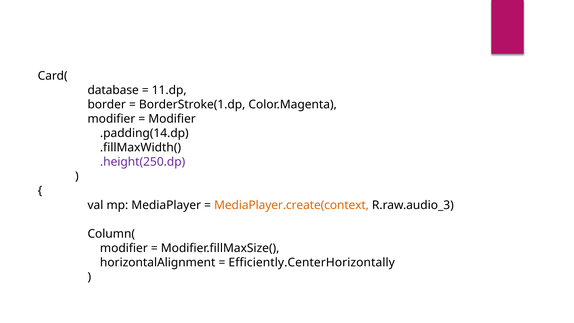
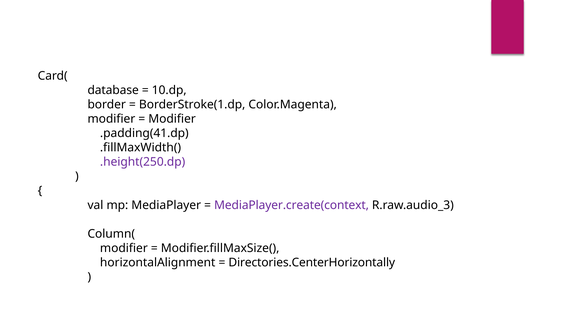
11.dp: 11.dp -> 10.dp
.padding(14.dp: .padding(14.dp -> .padding(41.dp
MediaPlayer.create(context colour: orange -> purple
Efficiently.CenterHorizontally: Efficiently.CenterHorizontally -> Directories.CenterHorizontally
